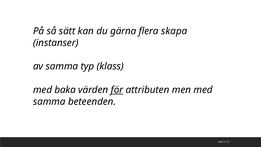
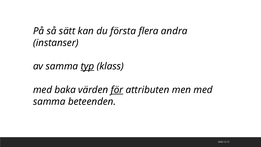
gärna: gärna -> första
skapa: skapa -> andra
typ underline: none -> present
